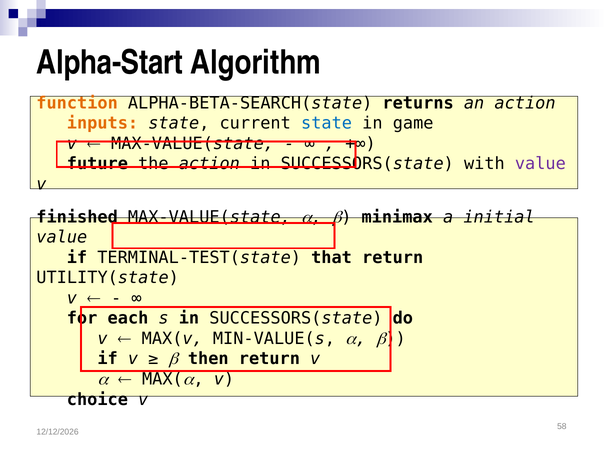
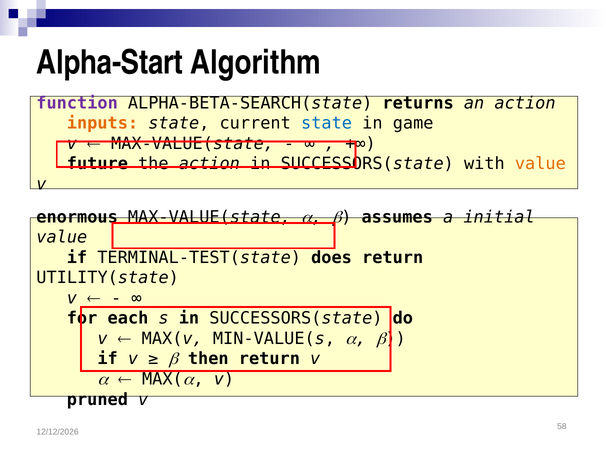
function colour: orange -> purple
value at (540, 164) colour: purple -> orange
finished: finished -> enormous
minimax: minimax -> assumes
that: that -> does
choice: choice -> pruned
